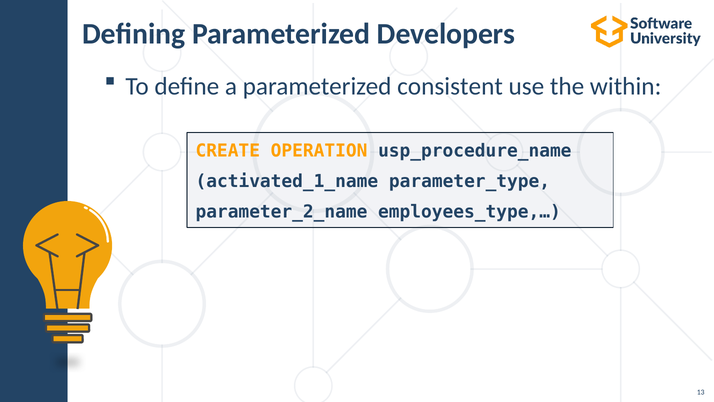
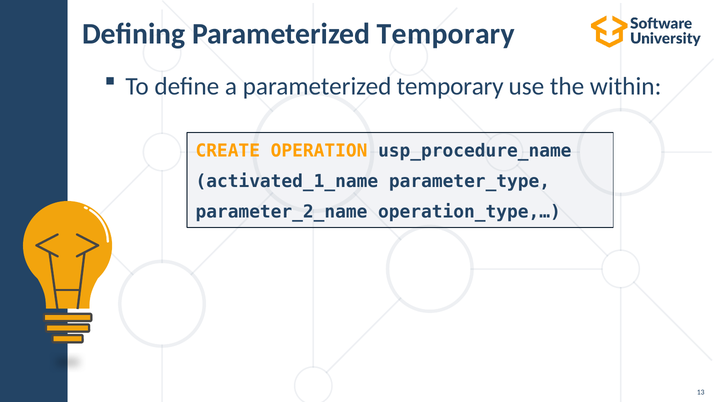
Defining Parameterized Developers: Developers -> Temporary
a parameterized consistent: consistent -> temporary
employees_type,…: employees_type,… -> operation_type,…
